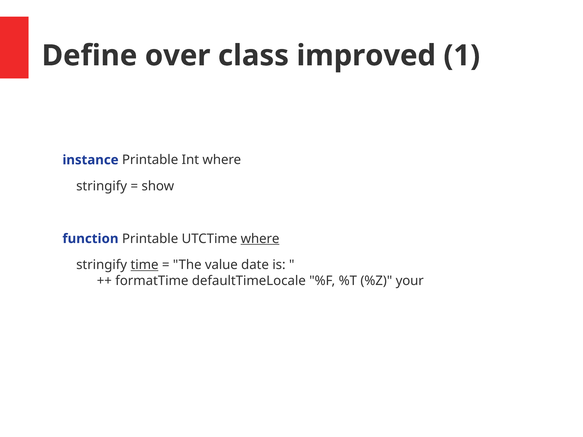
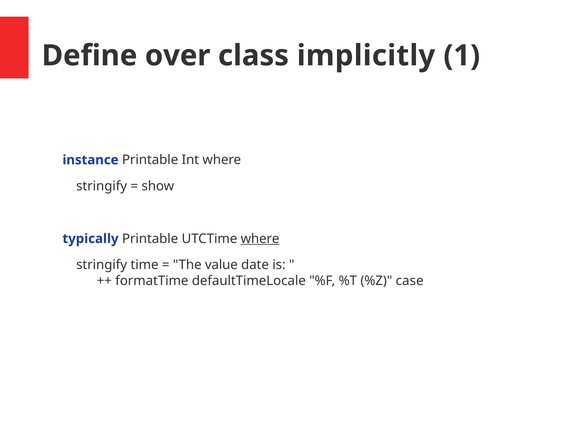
improved: improved -> implicitly
function: function -> typically
time underline: present -> none
your: your -> case
